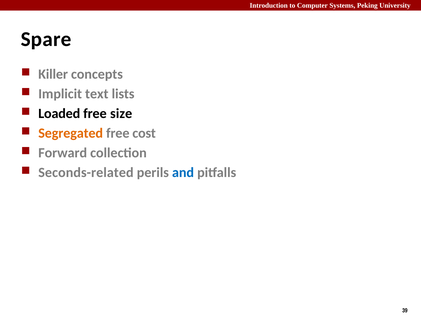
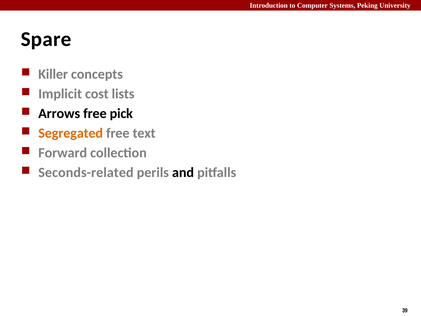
text: text -> cost
Loaded: Loaded -> Arrows
size: size -> pick
cost: cost -> text
and colour: blue -> black
